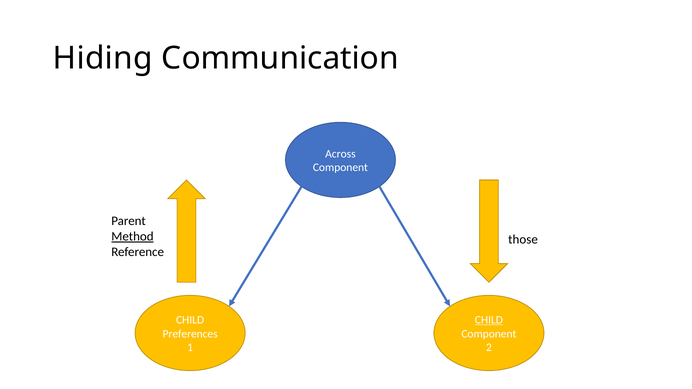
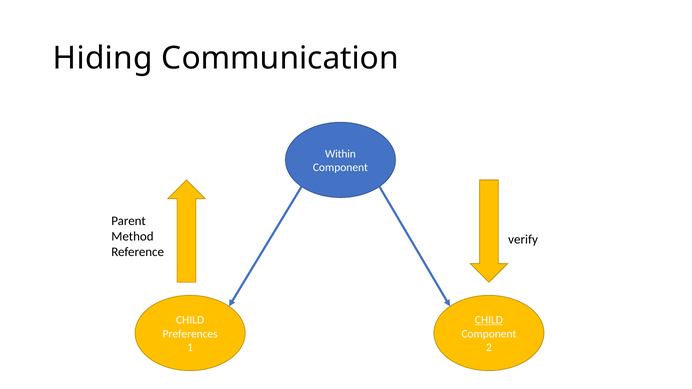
Across: Across -> Within
Method underline: present -> none
those: those -> verify
